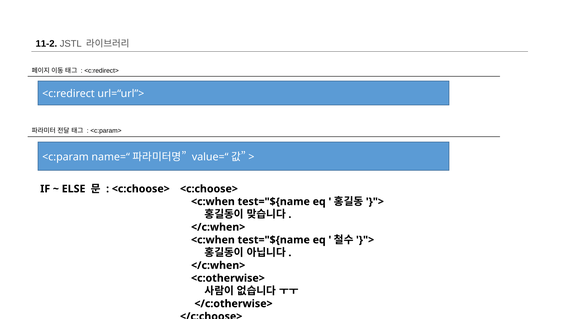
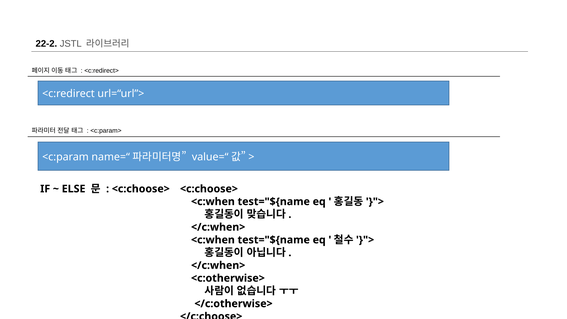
11-2: 11-2 -> 22-2
